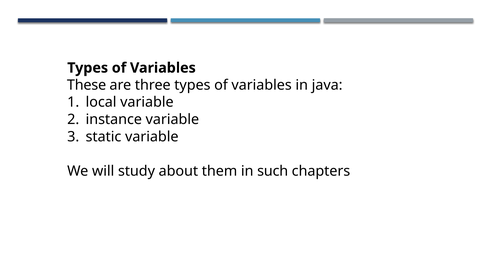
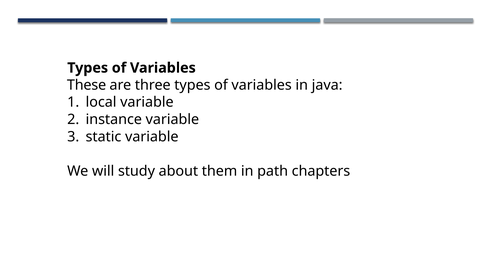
such: such -> path
